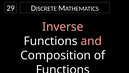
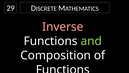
and colour: pink -> light green
